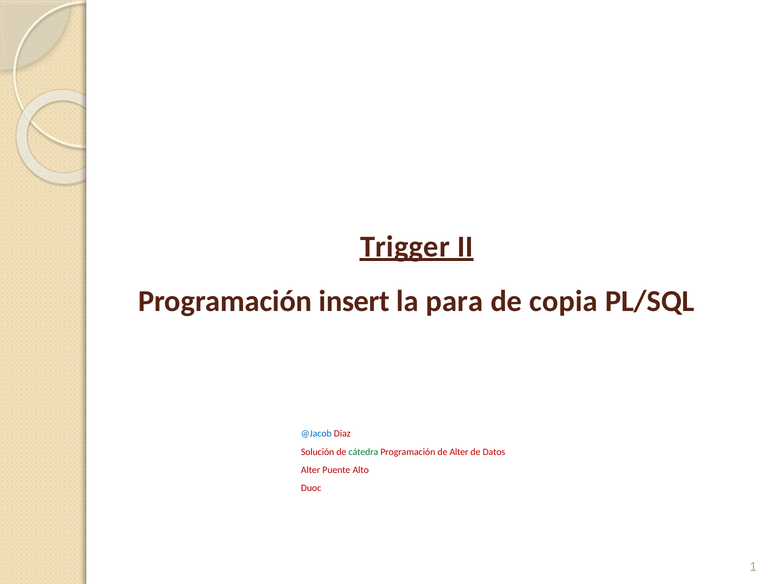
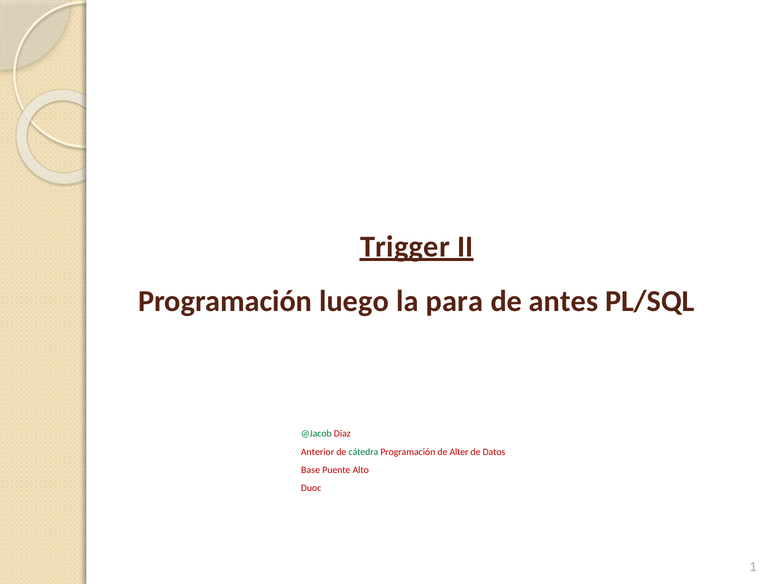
insert: insert -> luego
copia: copia -> antes
@Jacob colour: blue -> green
Solución: Solución -> Anterior
Alter at (311, 470): Alter -> Base
